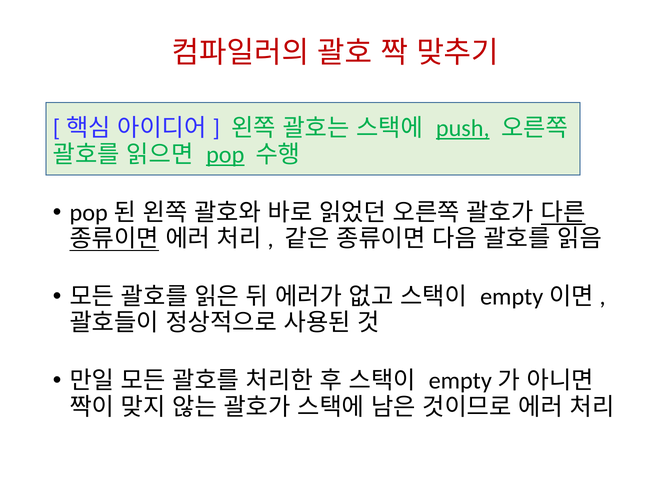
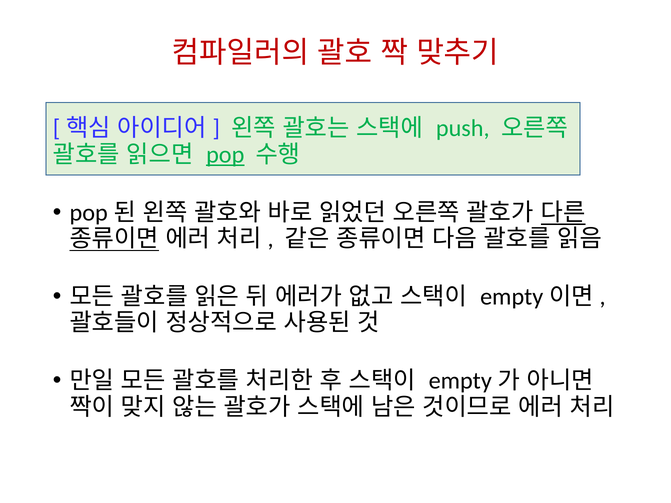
push underline: present -> none
